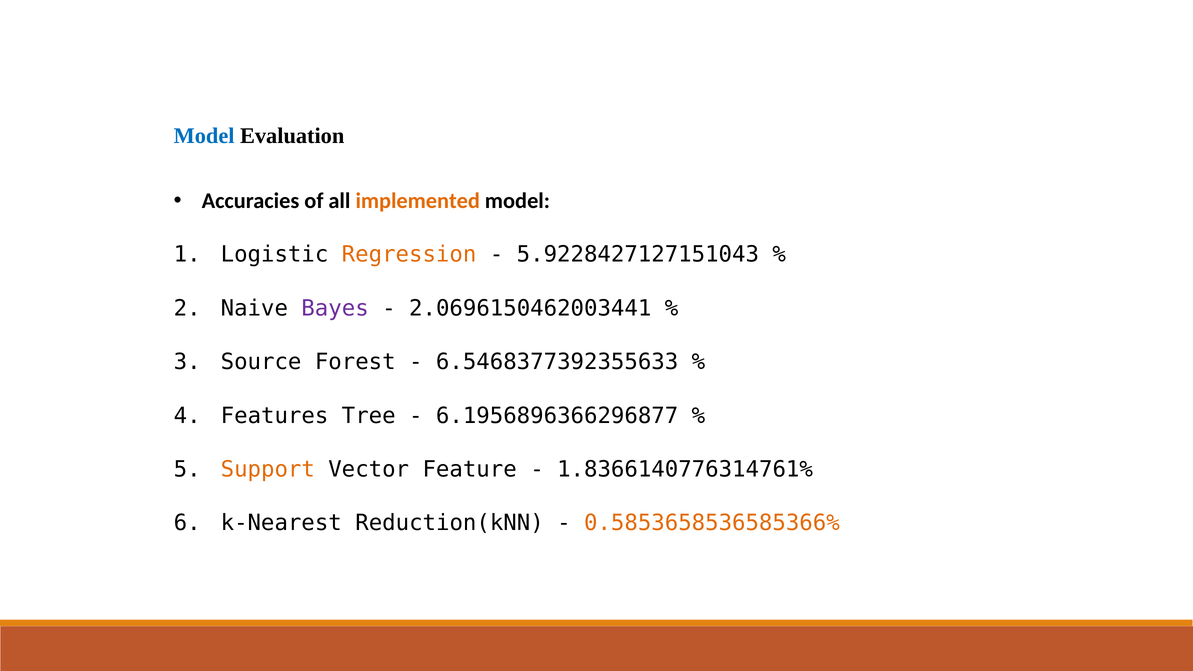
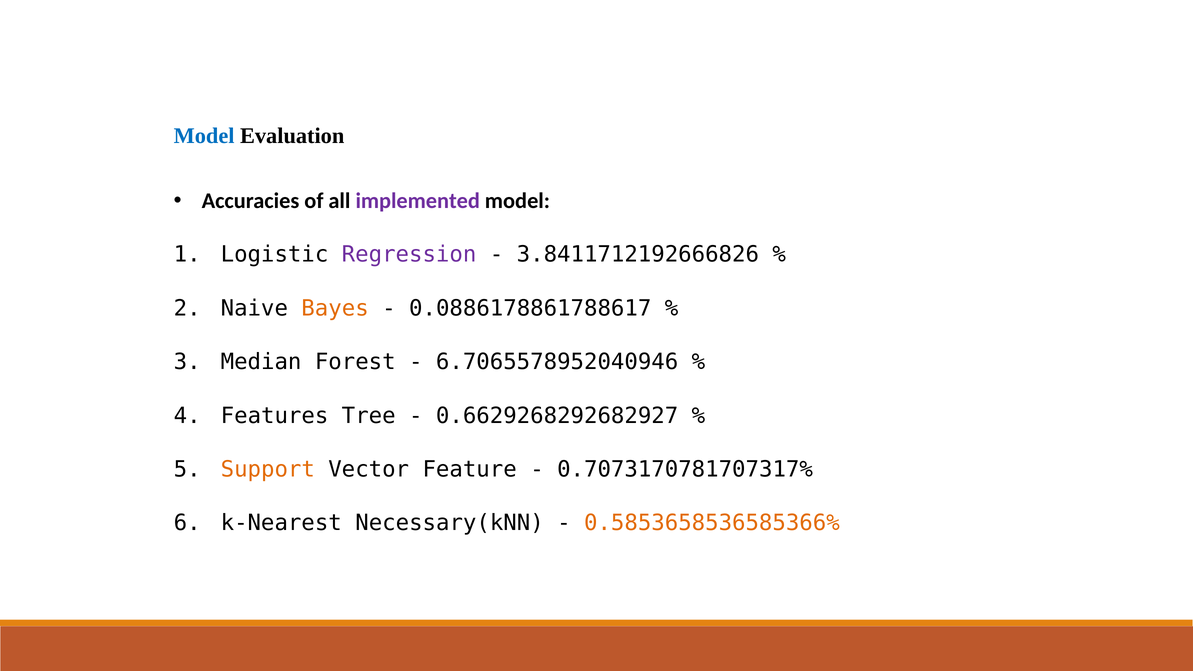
implemented colour: orange -> purple
Regression colour: orange -> purple
5.9228427127151043: 5.9228427127151043 -> 3.8411712192666826
Bayes colour: purple -> orange
2.0696150462003441: 2.0696150462003441 -> 0.0886178861788617
Source: Source -> Median
6.5468377392355633: 6.5468377392355633 -> 6.7065578952040946
6.1956896366296877: 6.1956896366296877 -> 0.6629268292682927
1.8366140776314761%: 1.8366140776314761% -> 0.7073170781707317%
Reduction(kNN: Reduction(kNN -> Necessary(kNN
